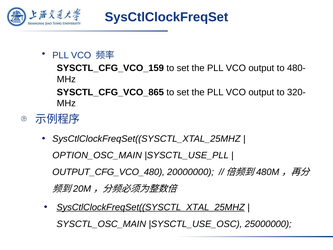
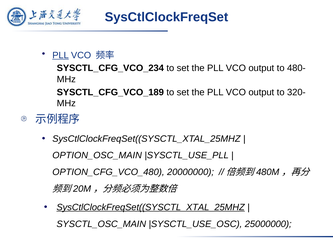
PLL at (61, 55) underline: none -> present
SYSCTL_CFG_VCO_159: SYSCTL_CFG_VCO_159 -> SYSCTL_CFG_VCO_234
SYSCTL_CFG_VCO_865: SYSCTL_CFG_VCO_865 -> SYSCTL_CFG_VCO_189
OUTPUT_CFG_VCO_480: OUTPUT_CFG_VCO_480 -> OPTION_CFG_VCO_480
